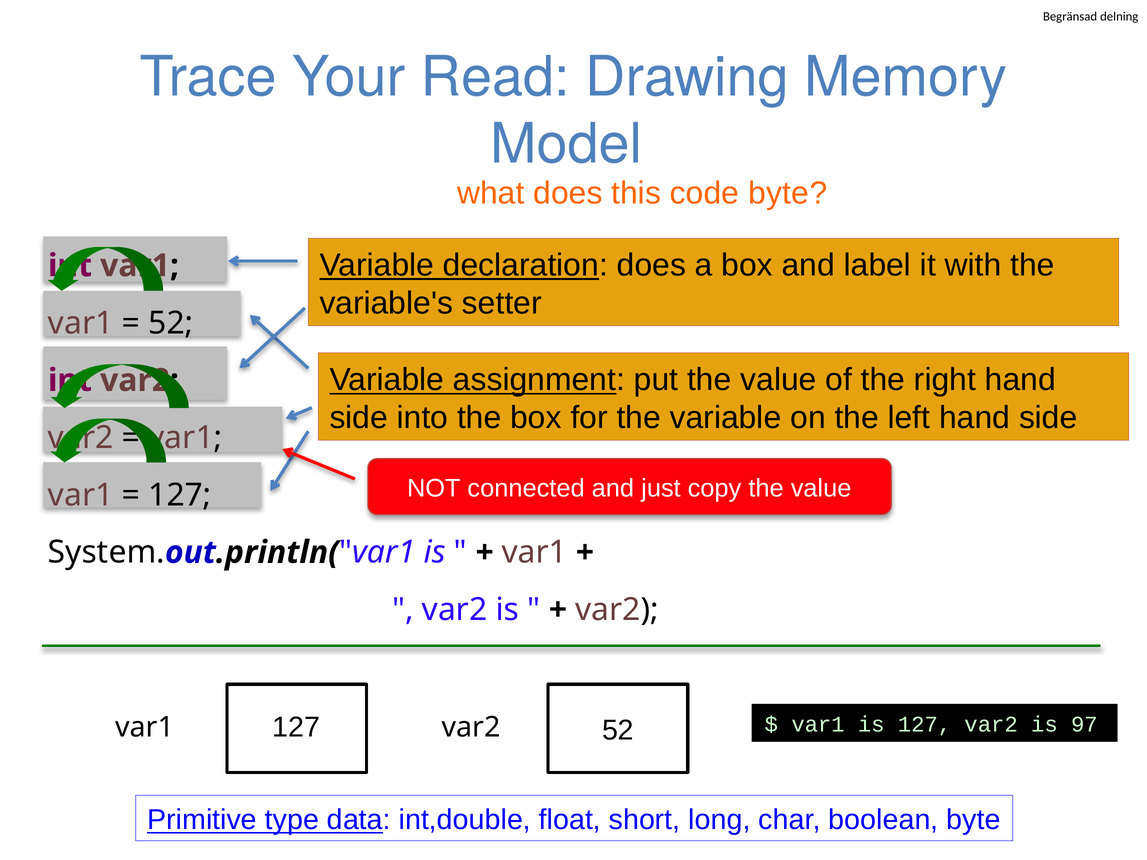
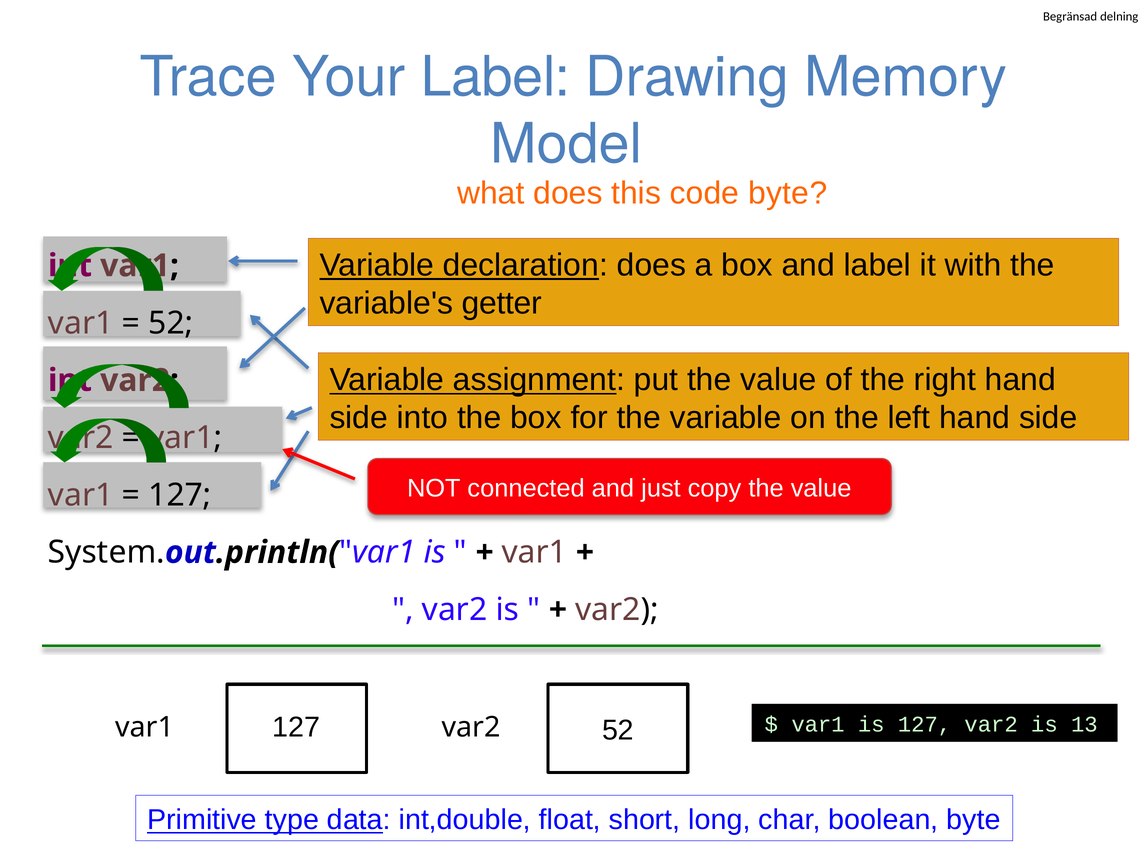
Your Read: Read -> Label
setter: setter -> getter
97: 97 -> 13
